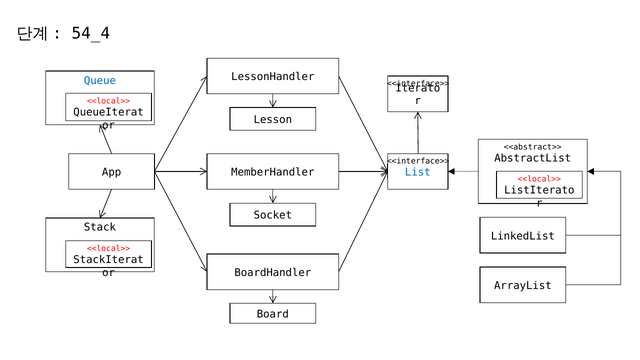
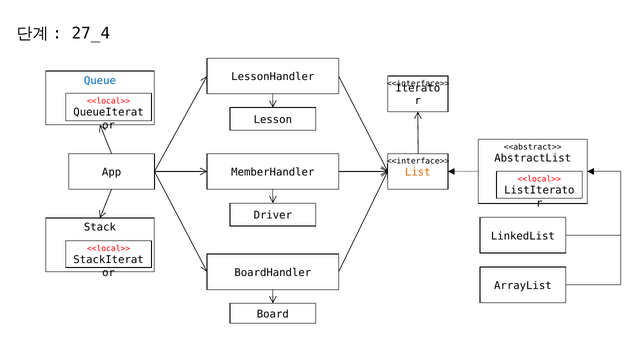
54_4: 54_4 -> 27_4
List colour: blue -> orange
Socket: Socket -> Driver
